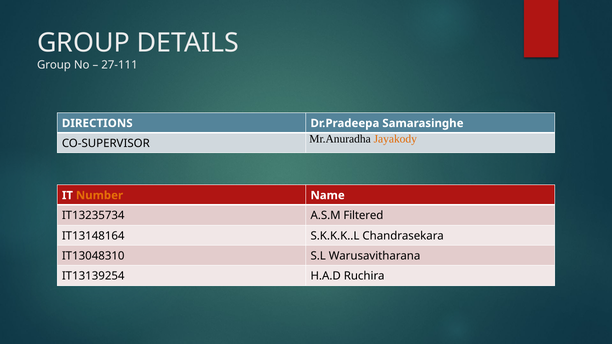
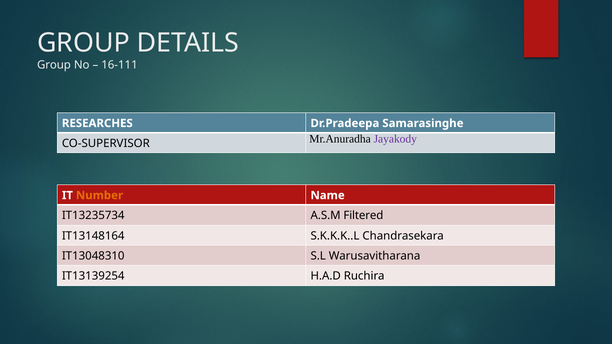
27-111: 27-111 -> 16-111
DIRECTIONS: DIRECTIONS -> RESEARCHES
Jayakody colour: orange -> purple
